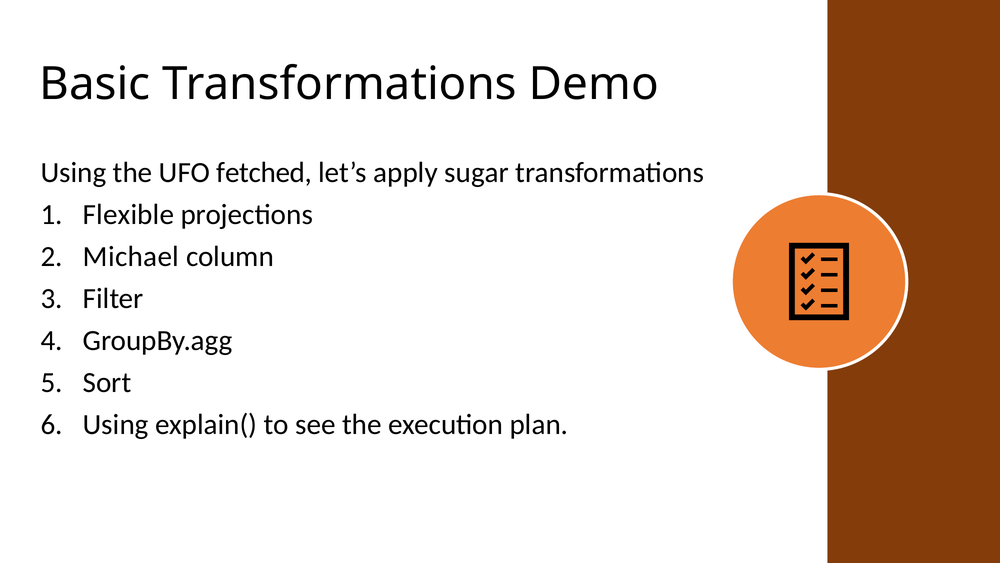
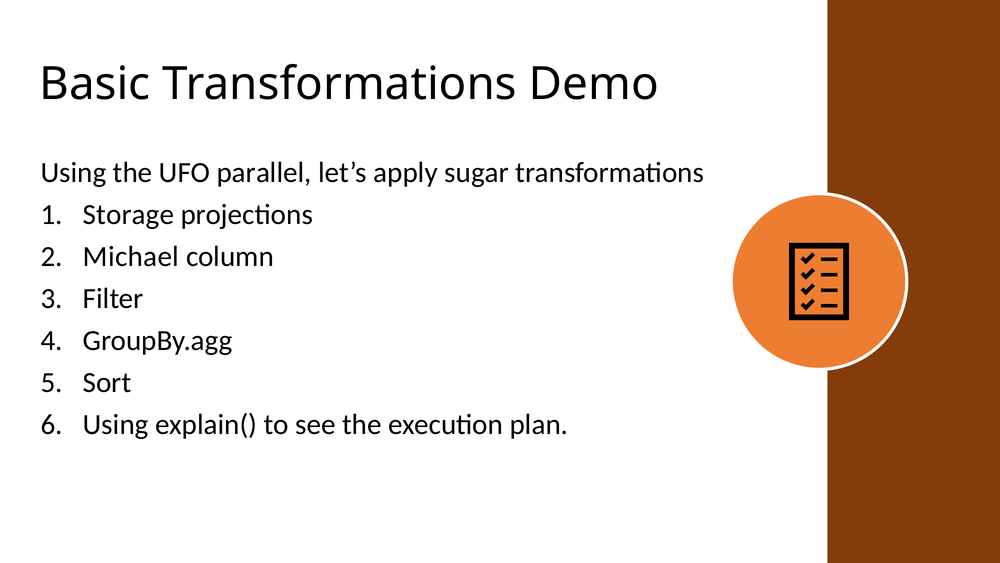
fetched: fetched -> parallel
Flexible: Flexible -> Storage
